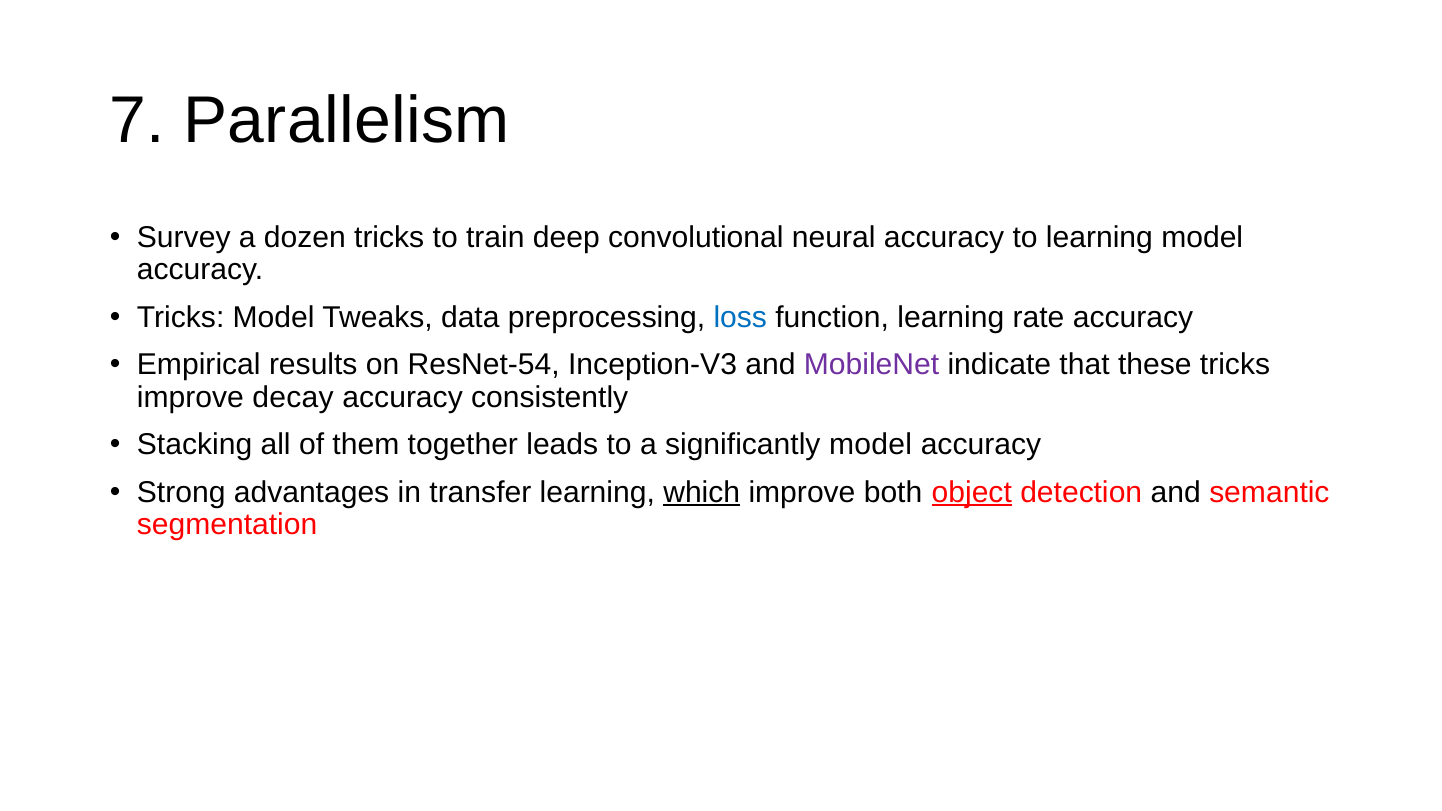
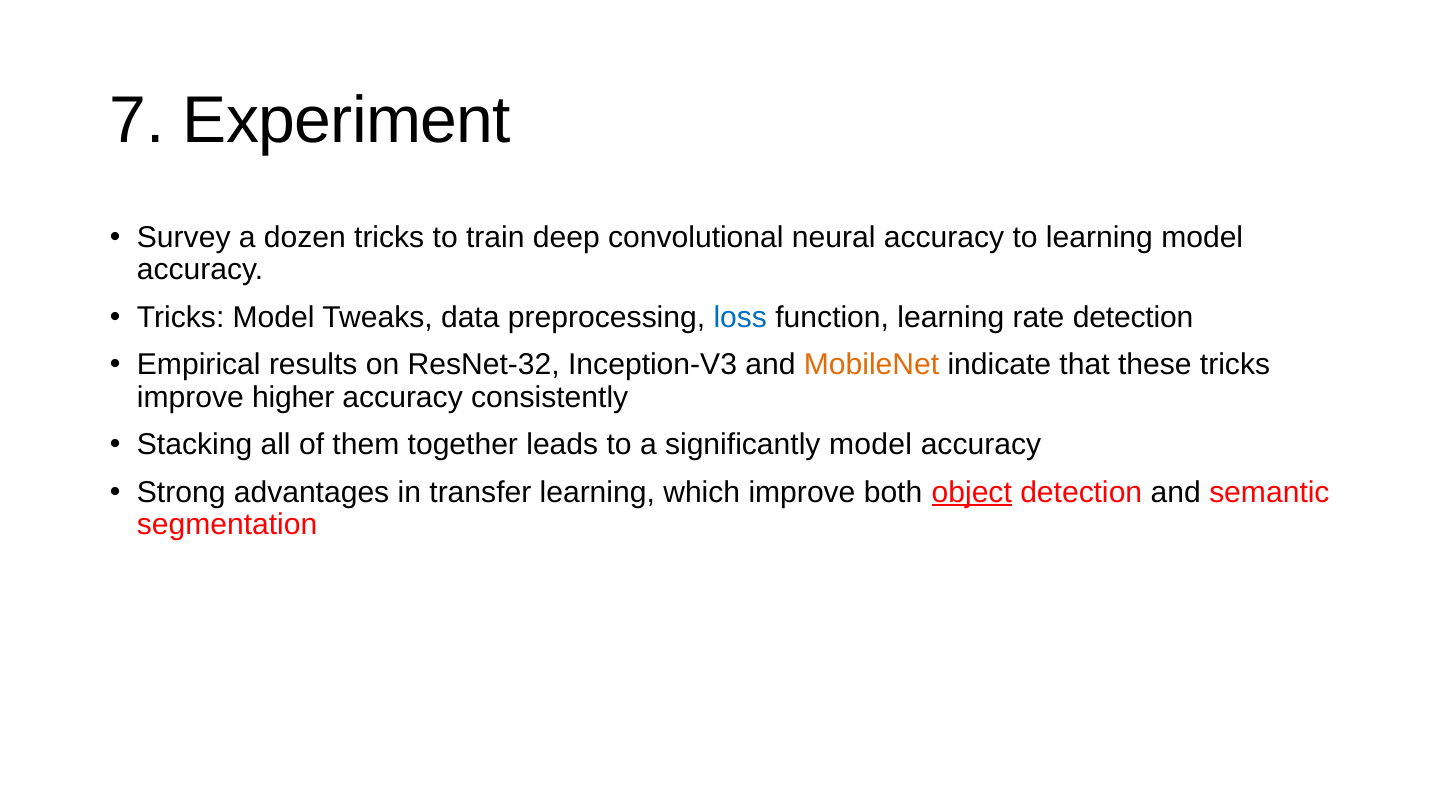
Parallelism: Parallelism -> Experiment
rate accuracy: accuracy -> detection
ResNet-54: ResNet-54 -> ResNet-32
MobileNet colour: purple -> orange
decay: decay -> higher
which underline: present -> none
